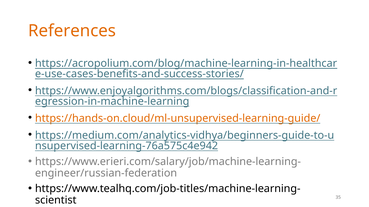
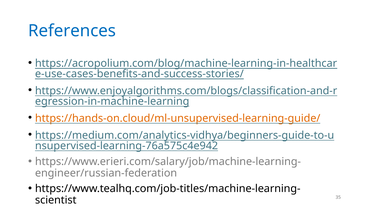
References colour: orange -> blue
